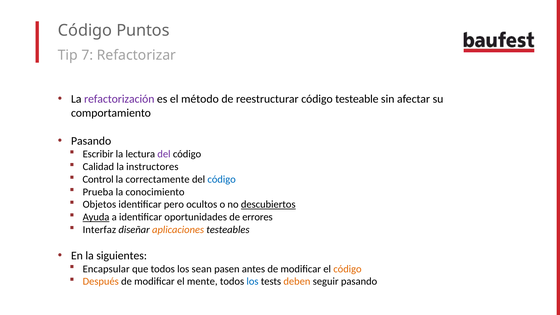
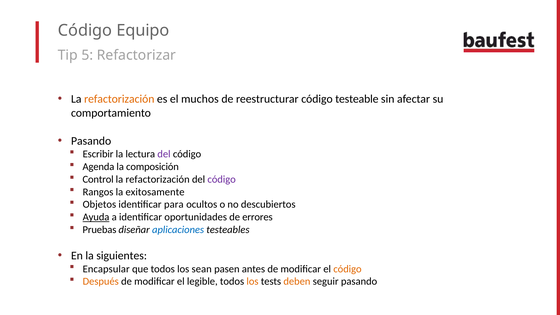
Puntos: Puntos -> Equipo
7: 7 -> 5
refactorización at (119, 99) colour: purple -> orange
método: método -> muchos
Calidad: Calidad -> Agenda
instructores: instructores -> composición
correctamente at (158, 179): correctamente -> refactorización
código at (222, 179) colour: blue -> purple
Prueba: Prueba -> Rangos
conocimiento: conocimiento -> exitosamente
pero: pero -> para
descubiertos underline: present -> none
Interfaz: Interfaz -> Pruebas
aplicaciones colour: orange -> blue
mente: mente -> legible
los at (252, 281) colour: blue -> orange
